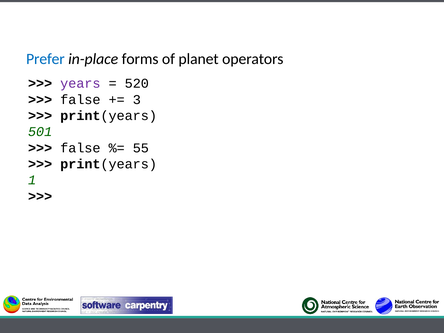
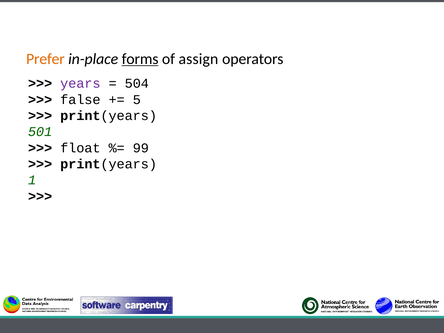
Prefer colour: blue -> orange
forms underline: none -> present
planet: planet -> assign
520: 520 -> 504
3: 3 -> 5
false at (80, 148): false -> float
55: 55 -> 99
